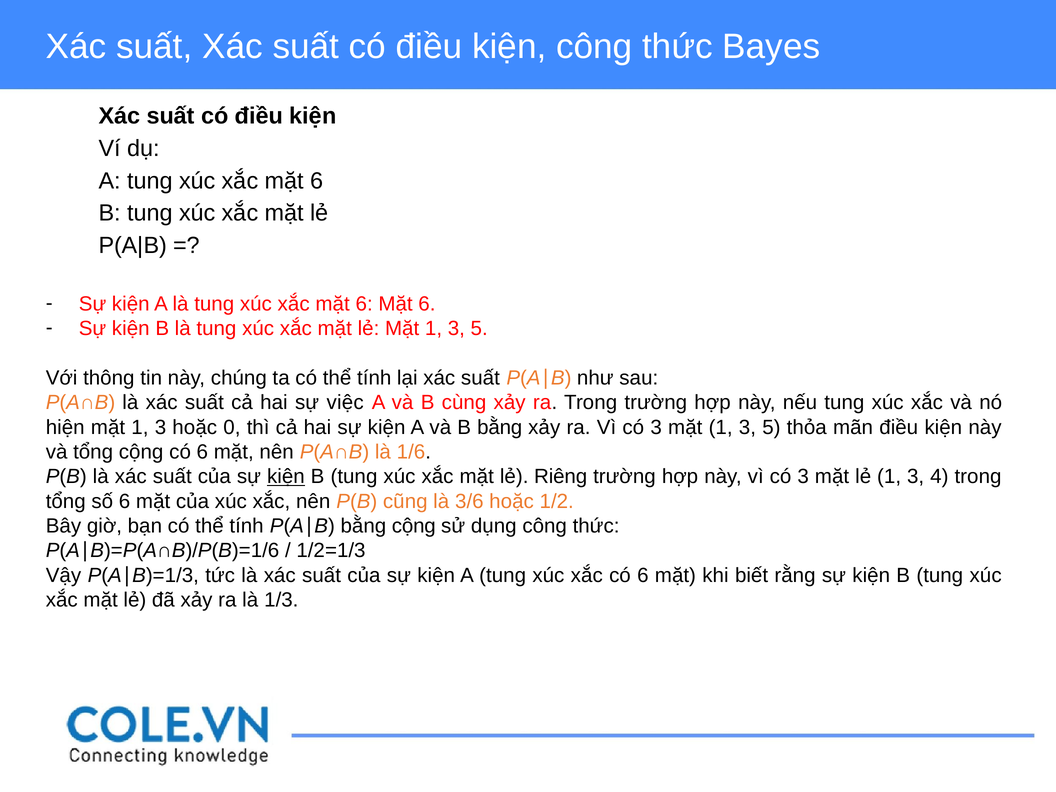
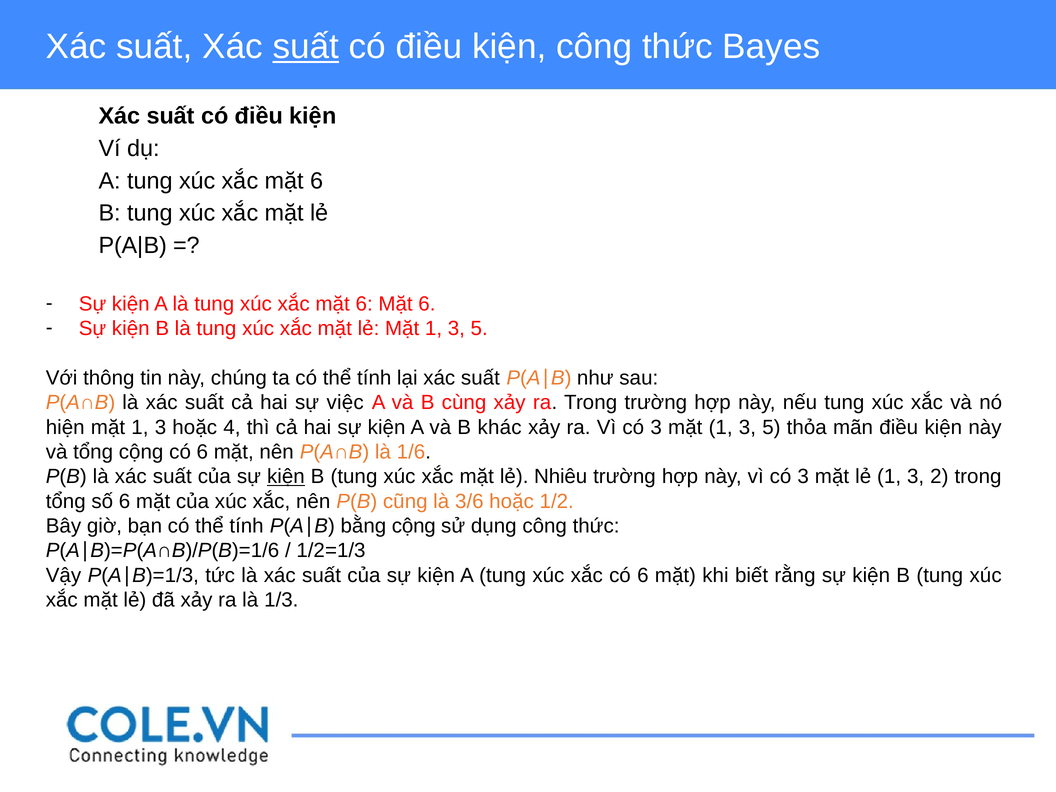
suất at (306, 47) underline: none -> present
0: 0 -> 4
B bằng: bằng -> khác
Riêng: Riêng -> Nhiêu
4: 4 -> 2
